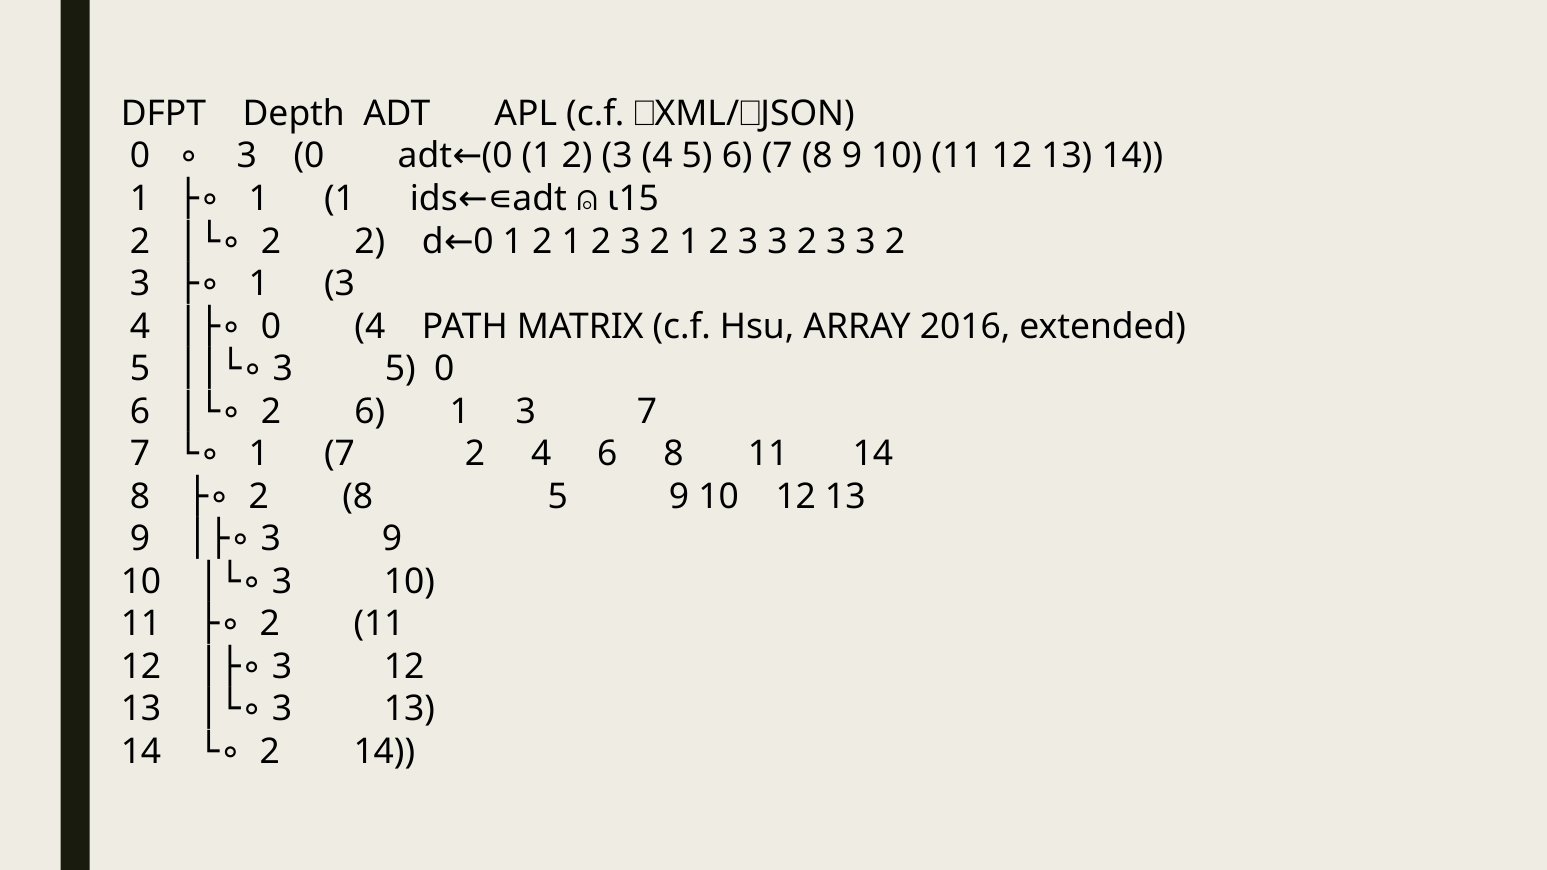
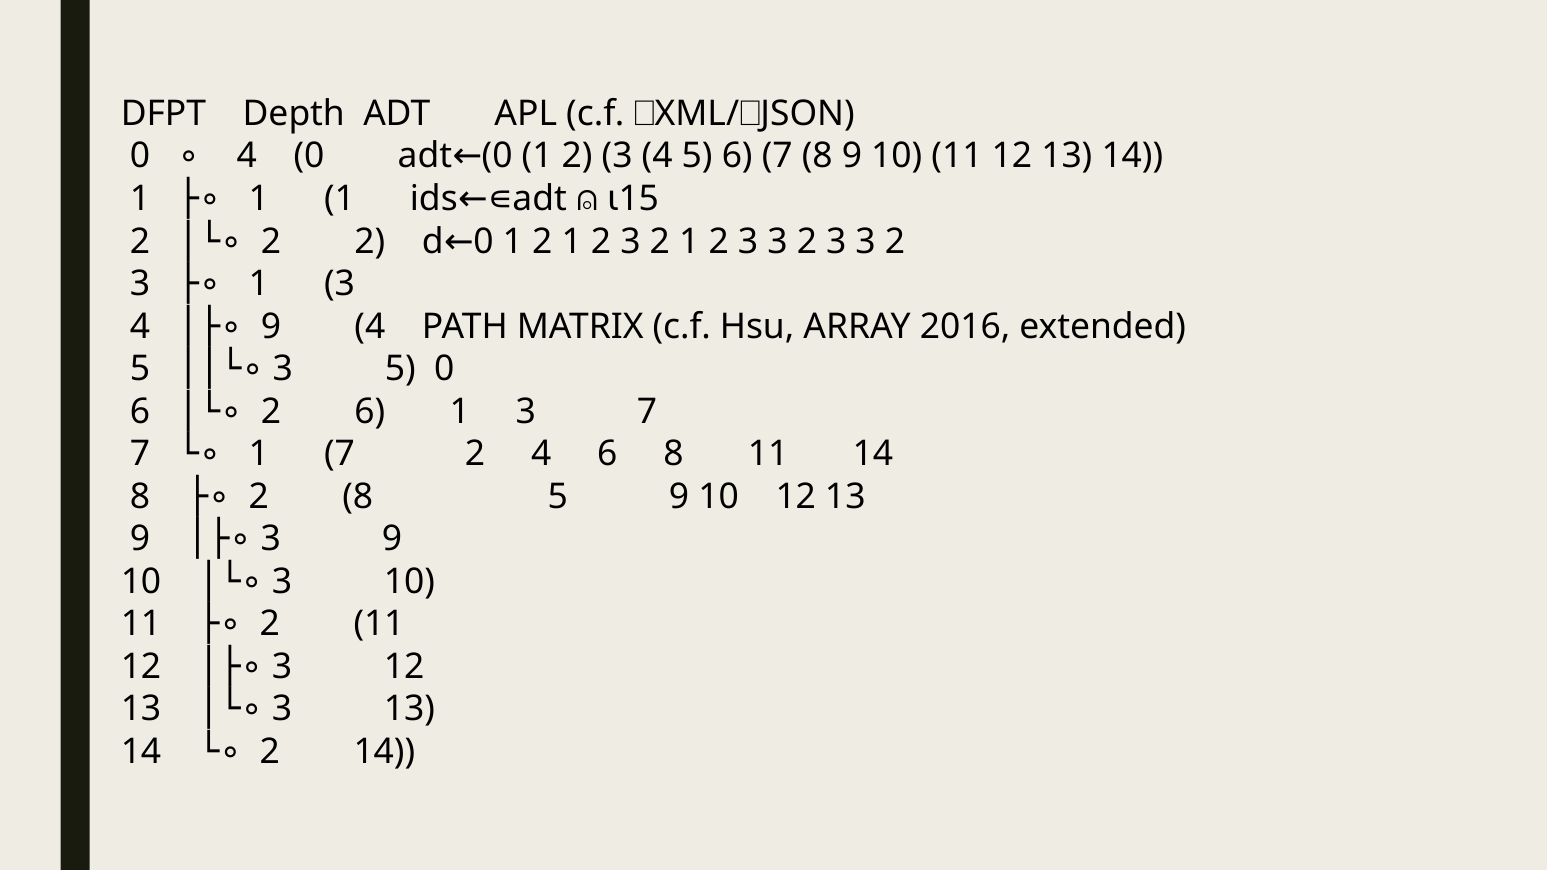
0 3: 3 -> 4
4 0: 0 -> 9
